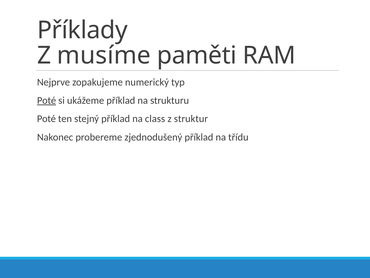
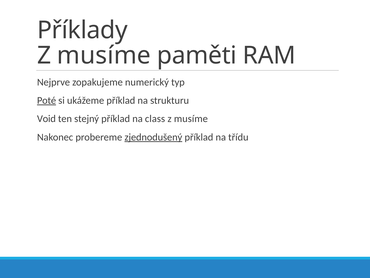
Poté at (46, 119): Poté -> Void
struktur at (191, 119): struktur -> musíme
zjednodušený underline: none -> present
